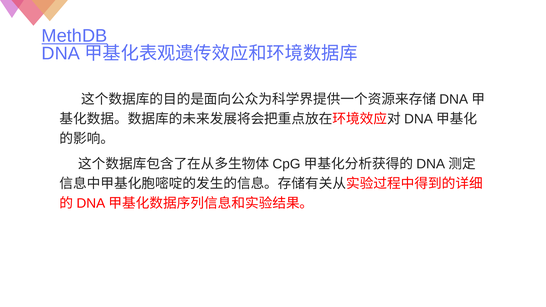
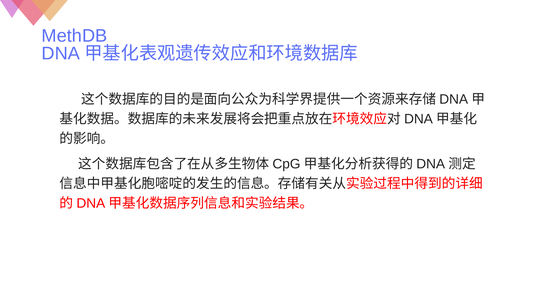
MethDB underline: present -> none
